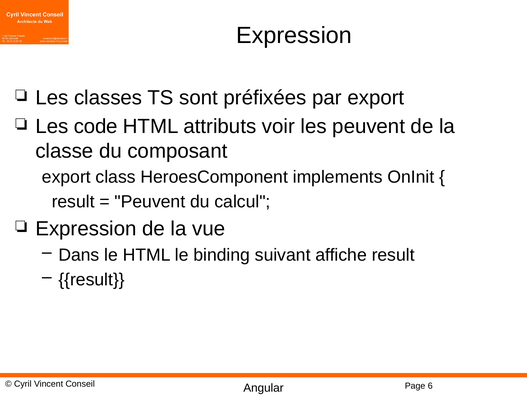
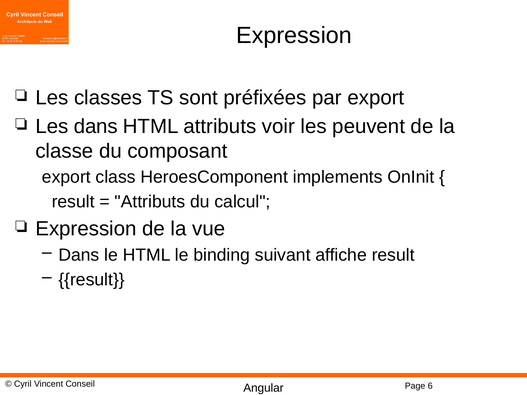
Les code: code -> dans
Peuvent at (150, 202): Peuvent -> Attributs
